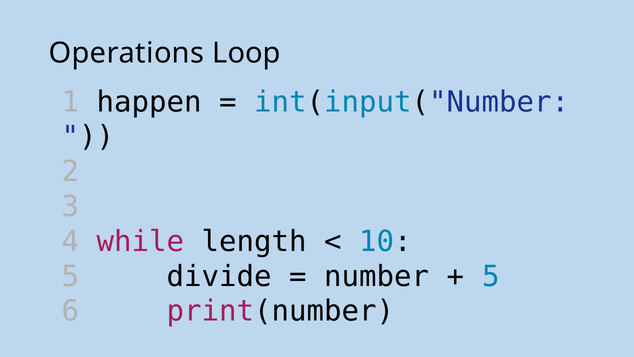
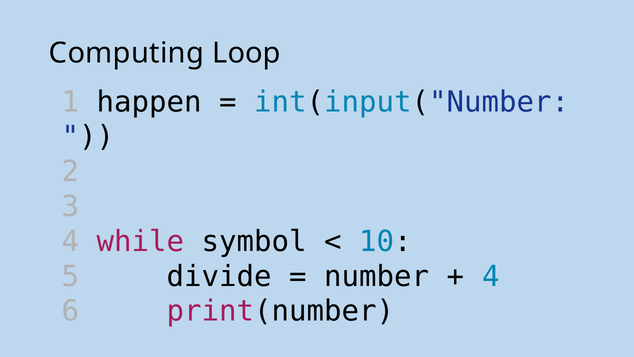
Operations: Operations -> Computing
length: length -> symbol
5 at (491, 276): 5 -> 4
